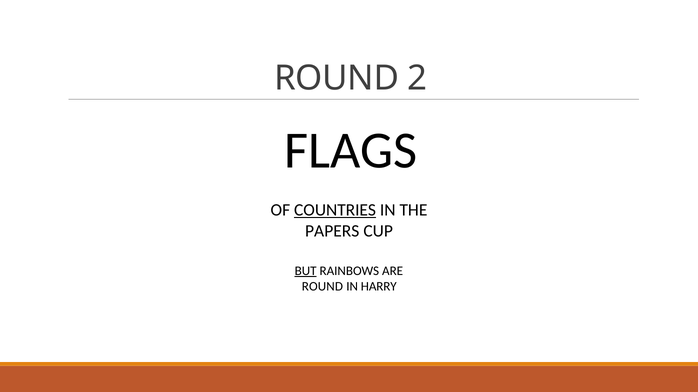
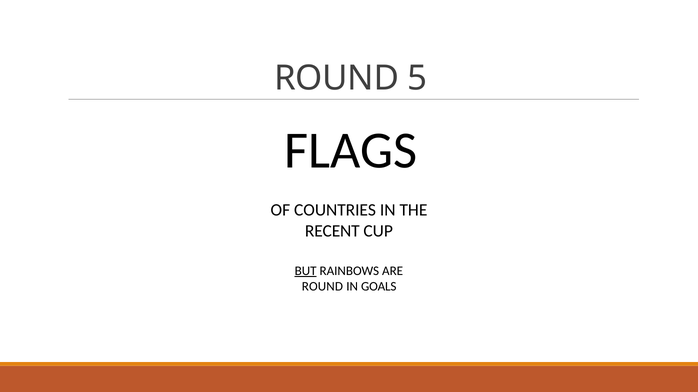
2: 2 -> 5
COUNTRIES underline: present -> none
PAPERS: PAPERS -> RECENT
HARRY: HARRY -> GOALS
